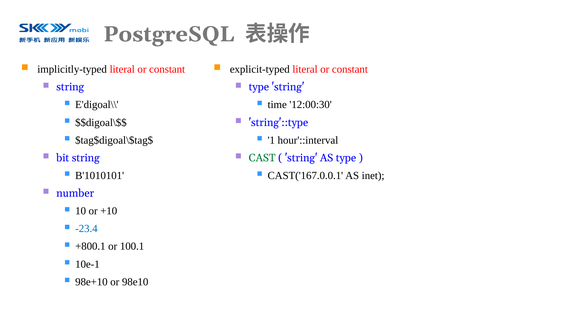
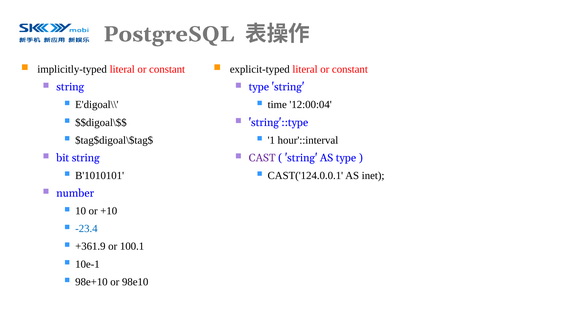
12:00:30: 12:00:30 -> 12:00:04
CAST colour: green -> purple
CAST('167.0.0.1: CAST('167.0.0.1 -> CAST('124.0.0.1
+800.1: +800.1 -> +361.9
